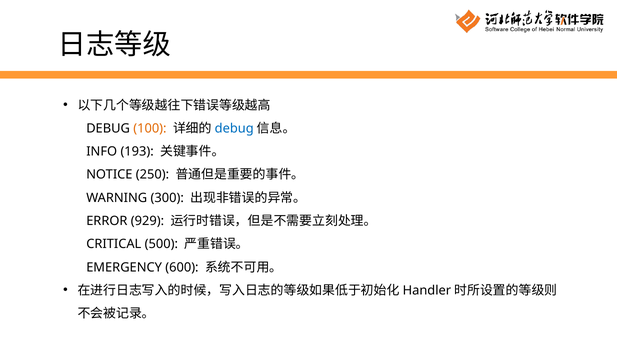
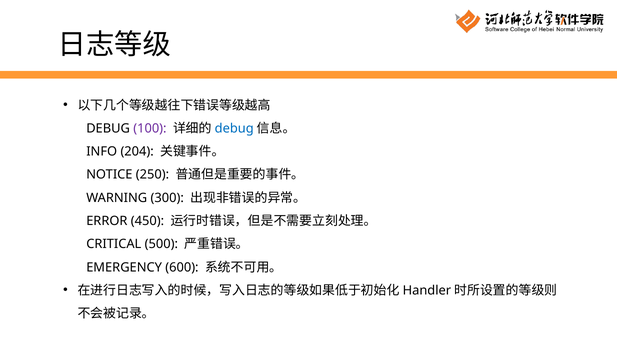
100 colour: orange -> purple
193: 193 -> 204
929: 929 -> 450
